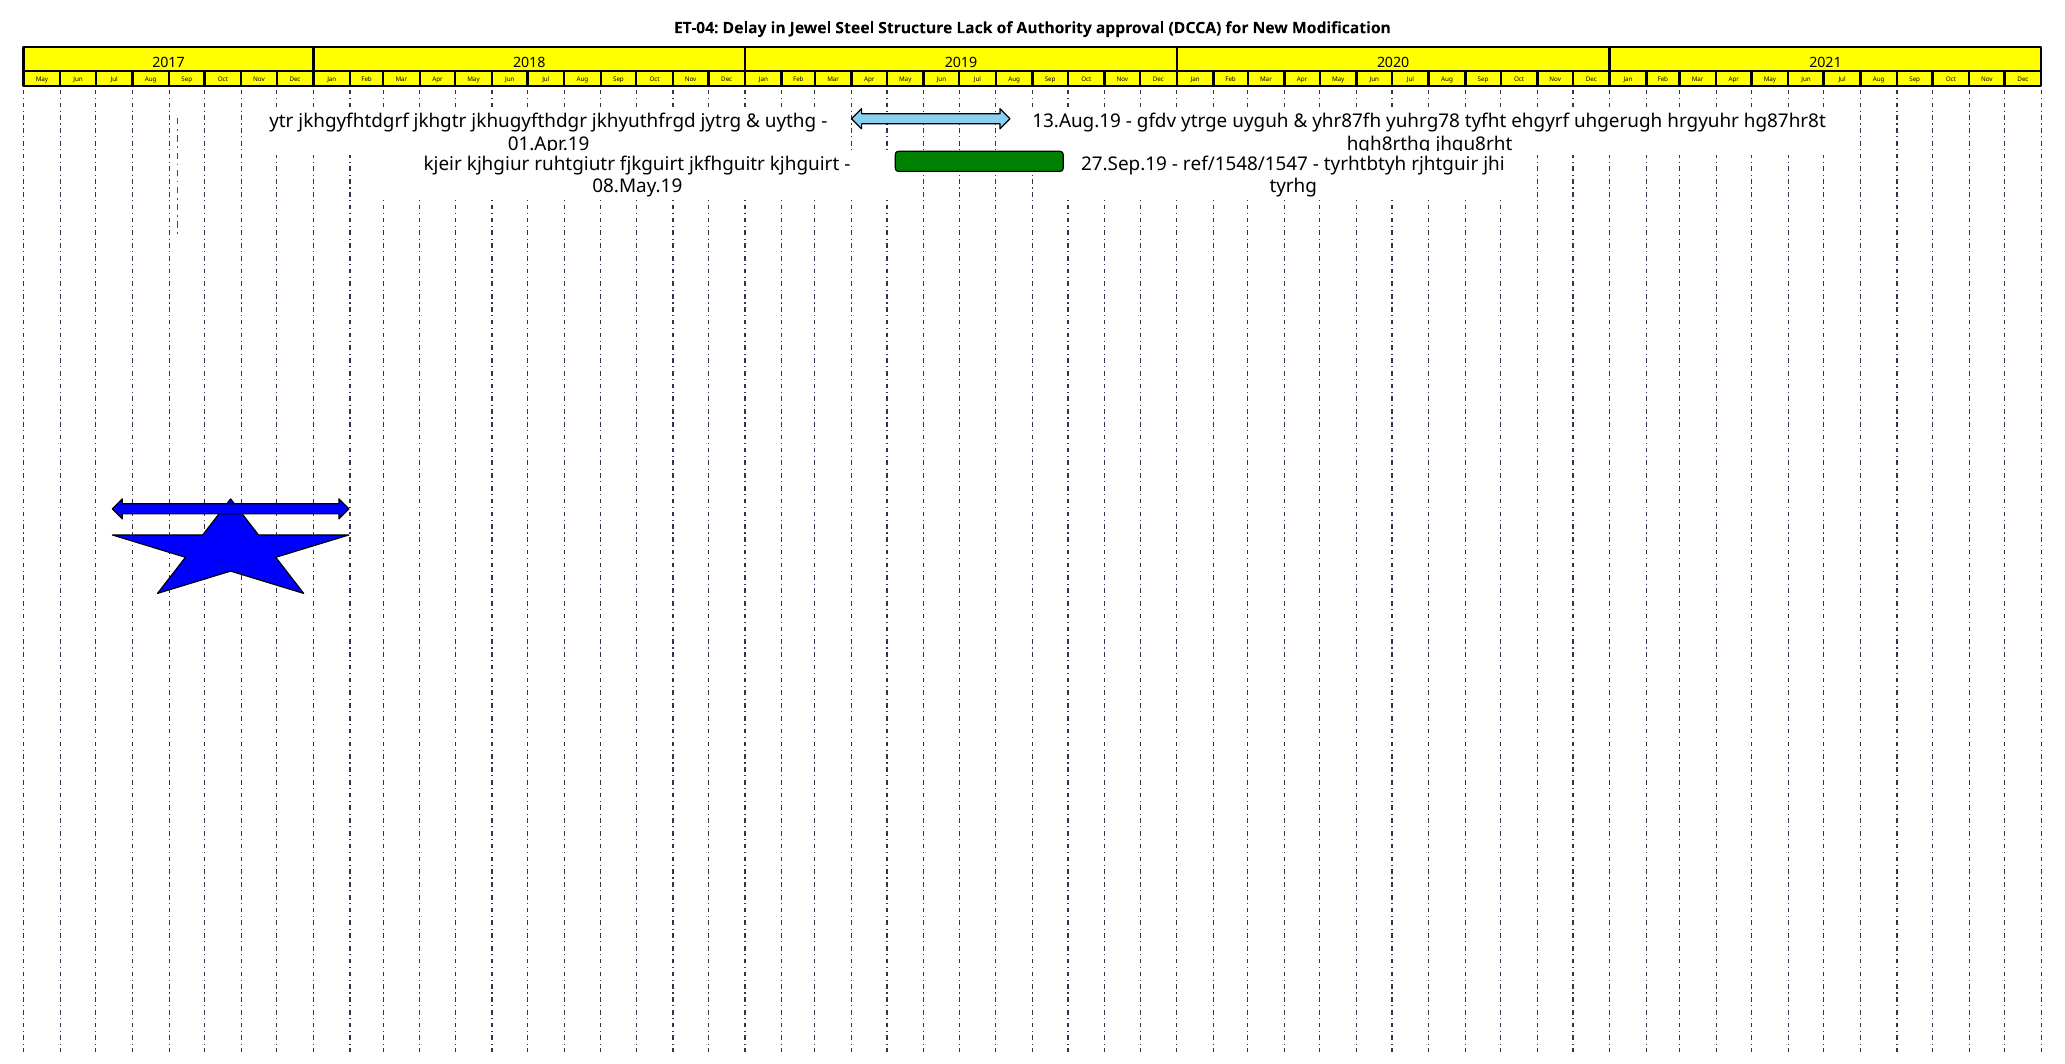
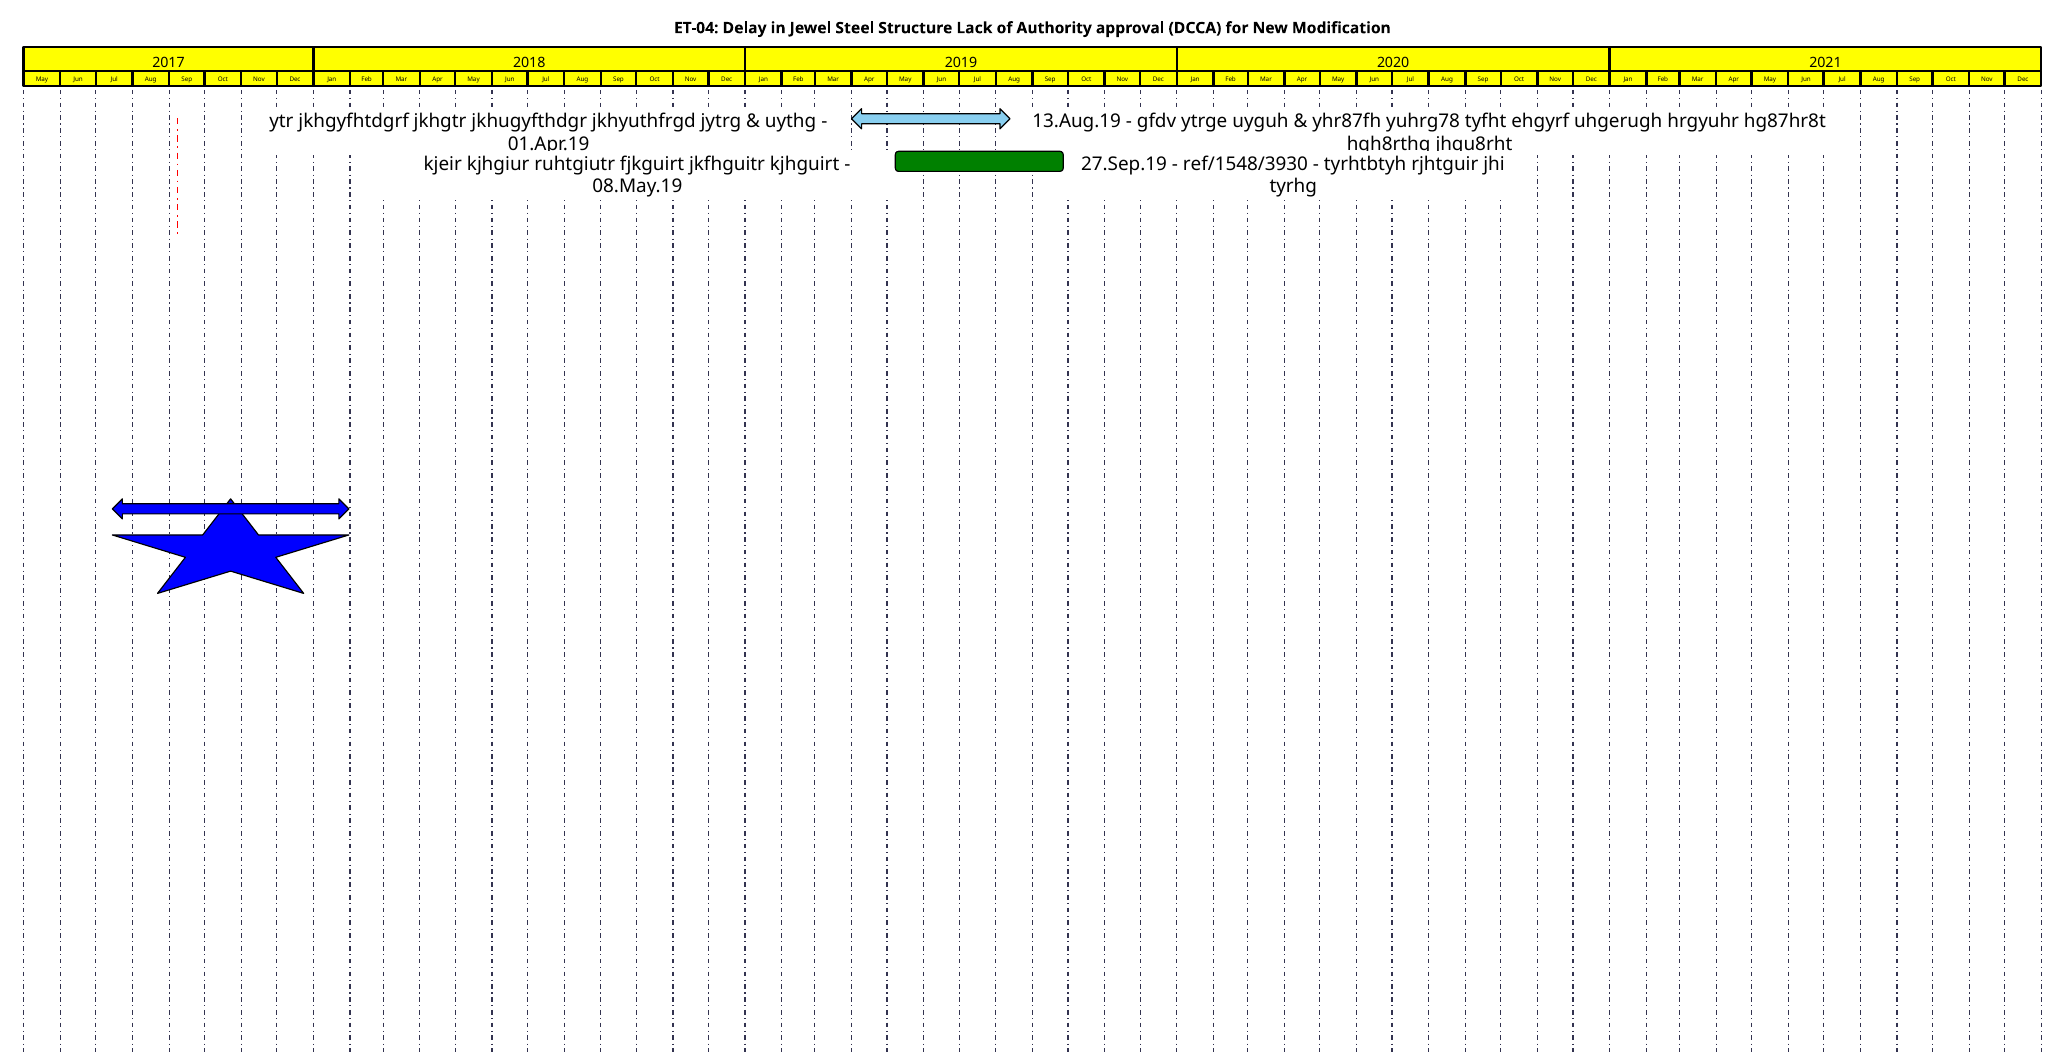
ref/1548/1547: ref/1548/1547 -> ref/1548/3930
